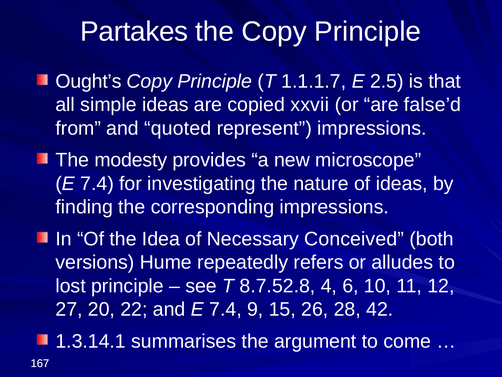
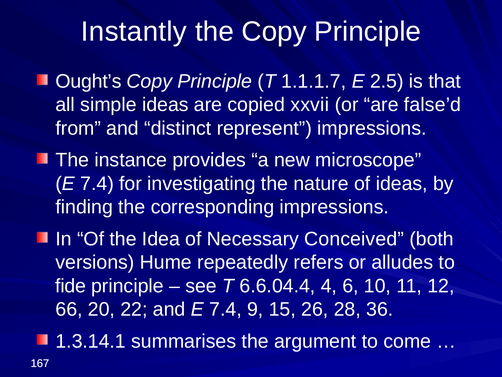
Partakes: Partakes -> Instantly
quoted: quoted -> distinct
modesty: modesty -> instance
lost: lost -> fide
8.7.52.8: 8.7.52.8 -> 6.6.04.4
27: 27 -> 66
42: 42 -> 36
